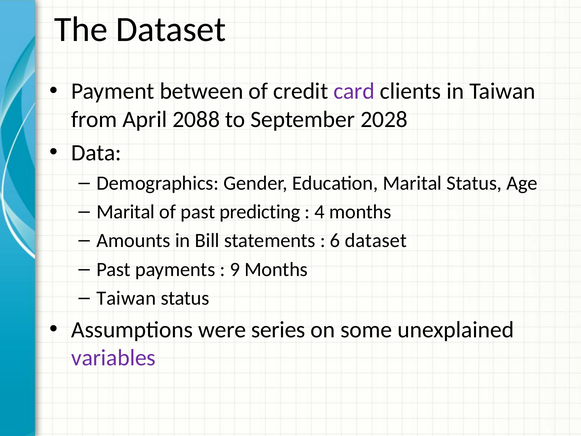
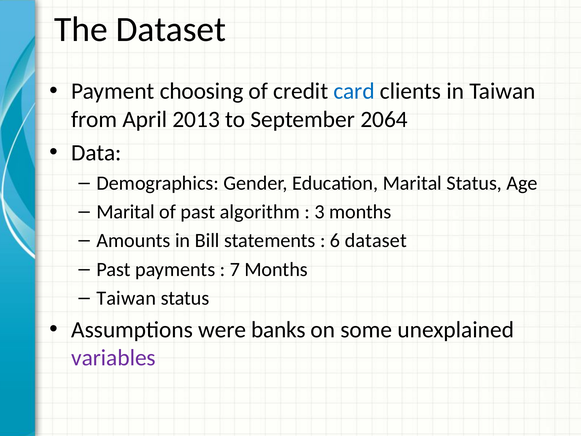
between: between -> choosing
card colour: purple -> blue
2088: 2088 -> 2013
2028: 2028 -> 2064
predicting: predicting -> algorithm
4: 4 -> 3
9: 9 -> 7
series: series -> banks
